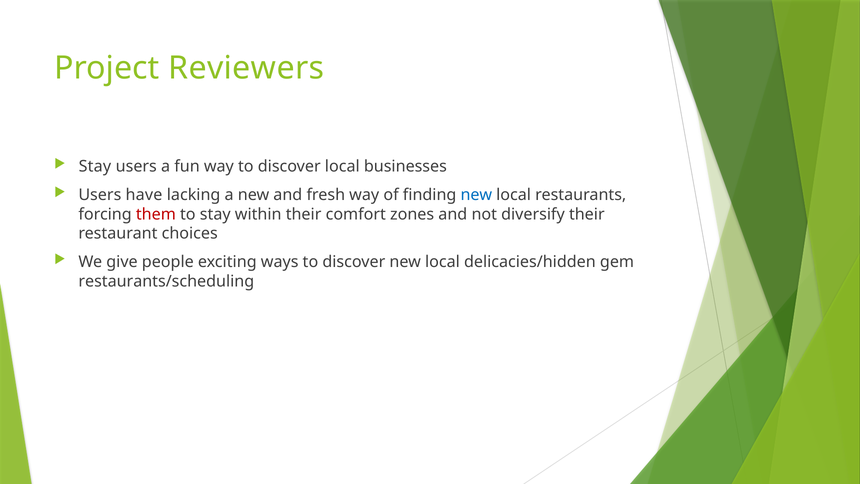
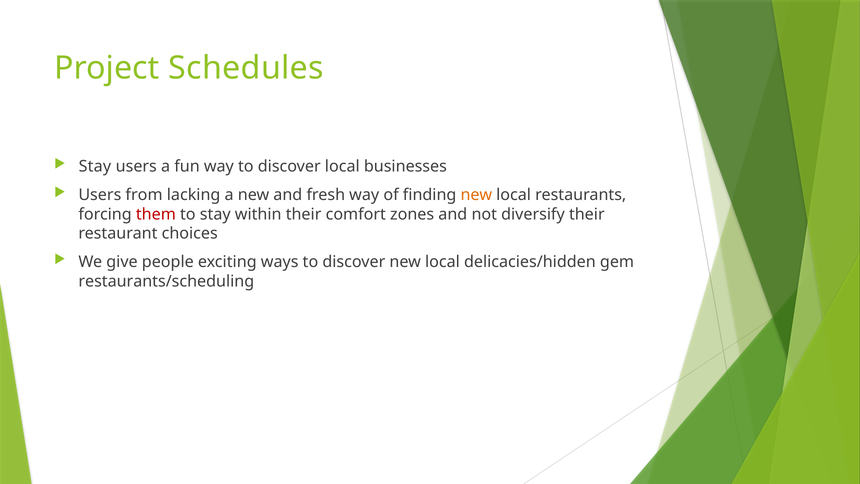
Reviewers: Reviewers -> Schedules
have: have -> from
new at (476, 195) colour: blue -> orange
